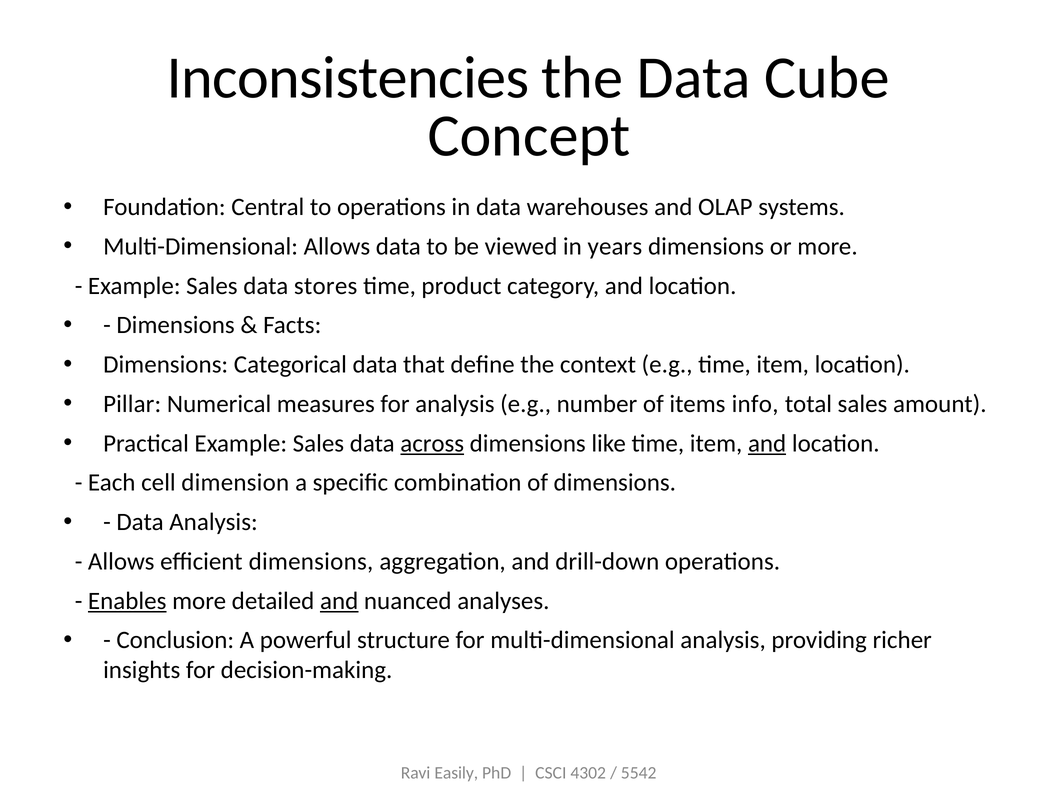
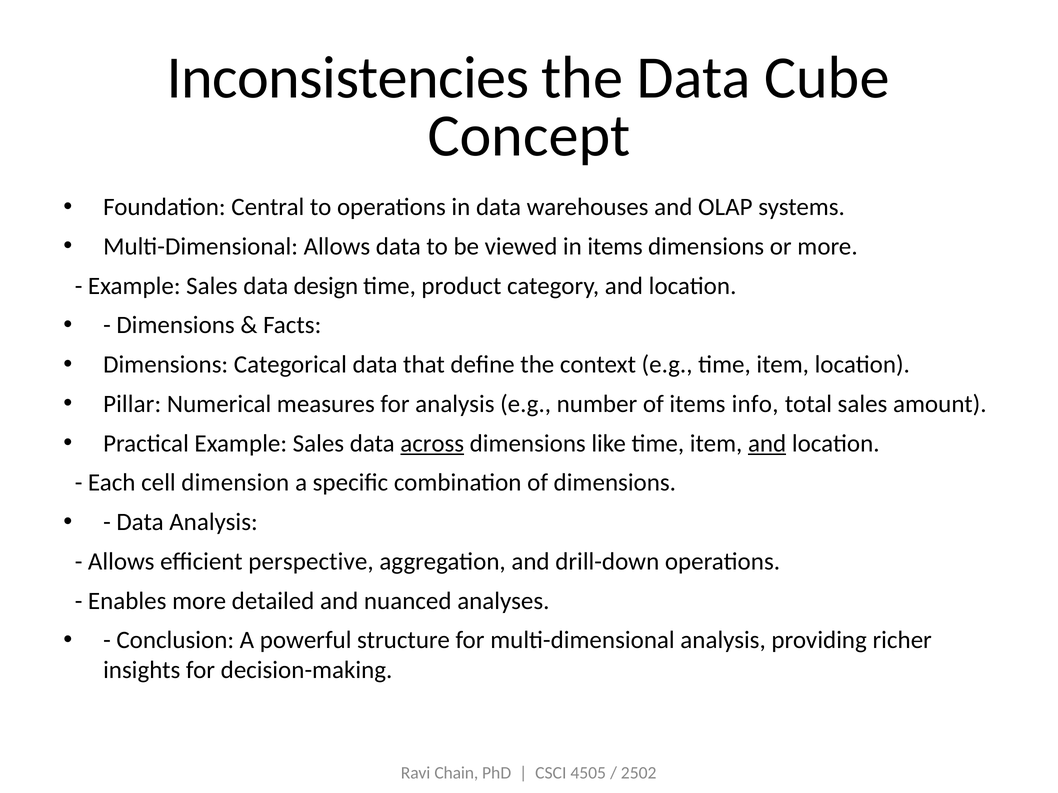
in years: years -> items
stores: stores -> design
efficient dimensions: dimensions -> perspective
Enables underline: present -> none
and at (339, 601) underline: present -> none
Easily: Easily -> Chain
4302: 4302 -> 4505
5542: 5542 -> 2502
